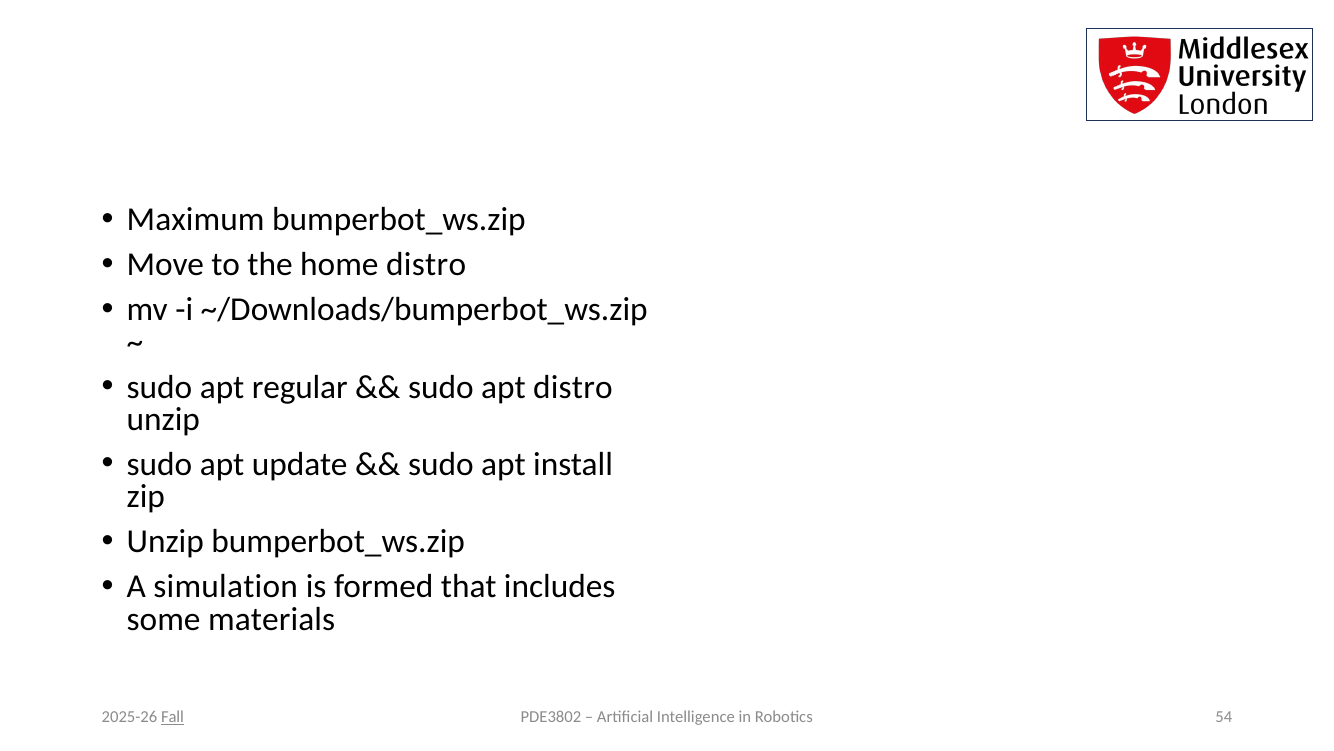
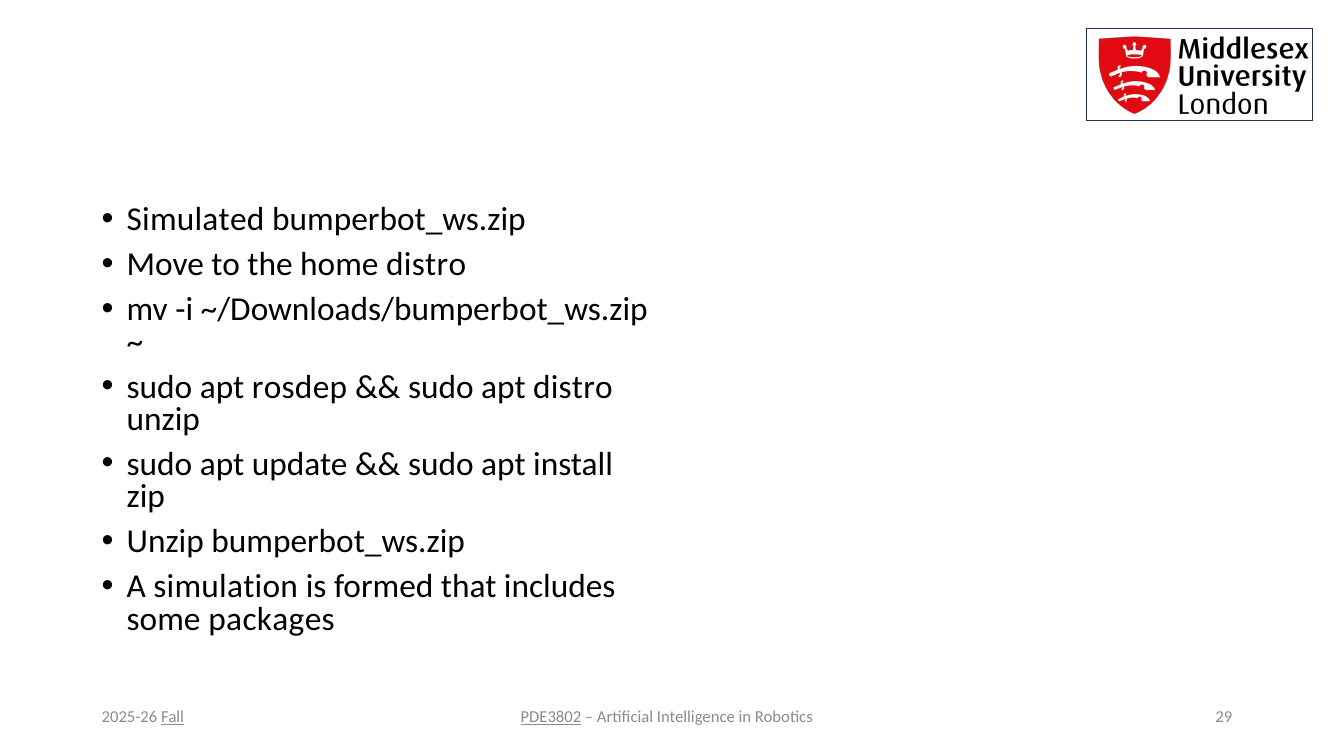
Maximum: Maximum -> Simulated
regular: regular -> rosdep
materials: materials -> packages
PDE3802 underline: none -> present
54: 54 -> 29
